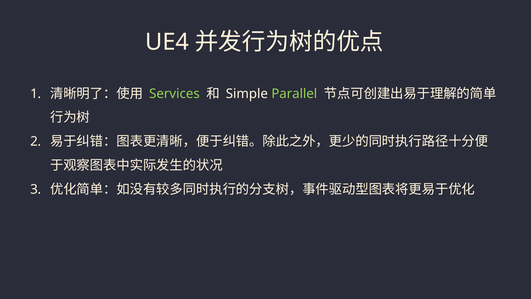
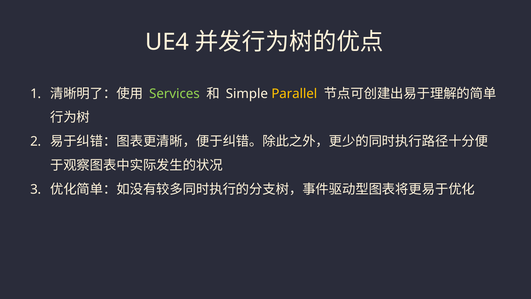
Parallel colour: light green -> yellow
